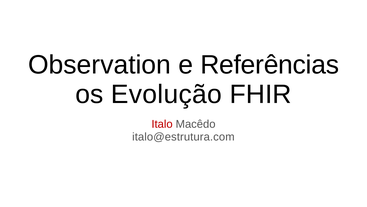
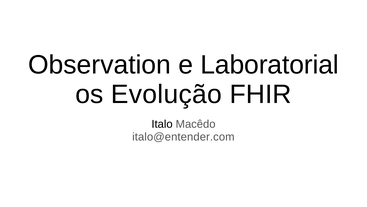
Referências: Referências -> Laboratorial
Italo colour: red -> black
italo@estrutura.com: italo@estrutura.com -> italo@entender.com
